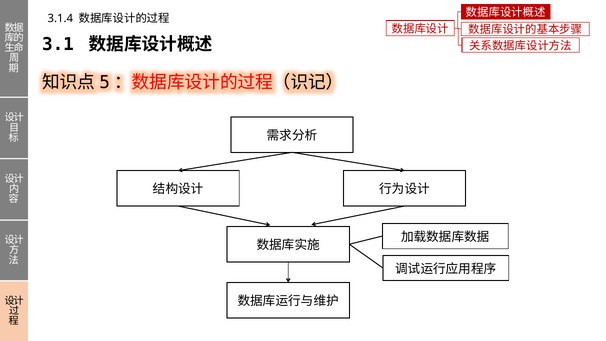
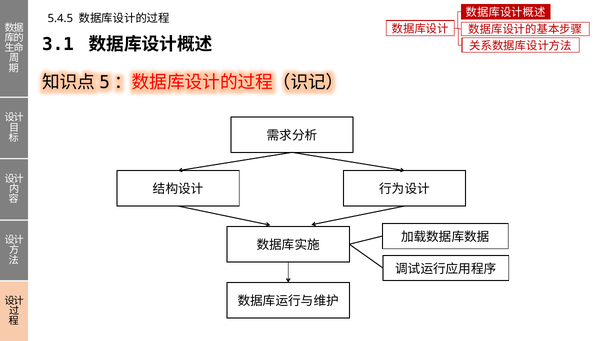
3.1.4: 3.1.4 -> 5.4.5
